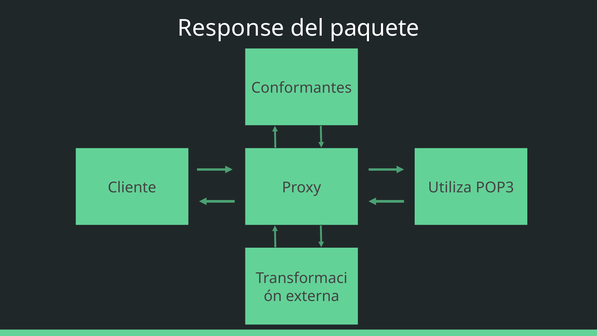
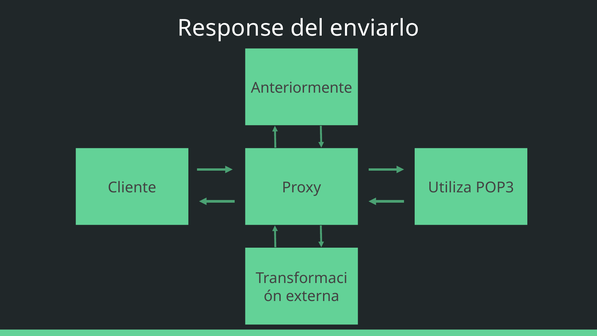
paquete: paquete -> enviarlo
Conformantes: Conformantes -> Anteriormente
